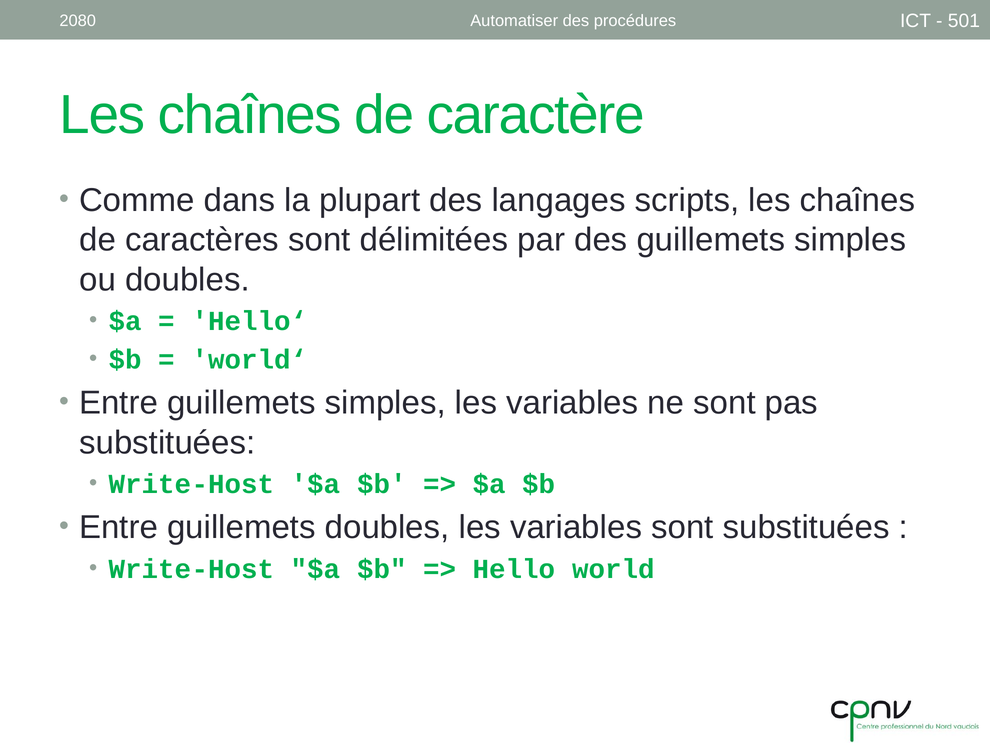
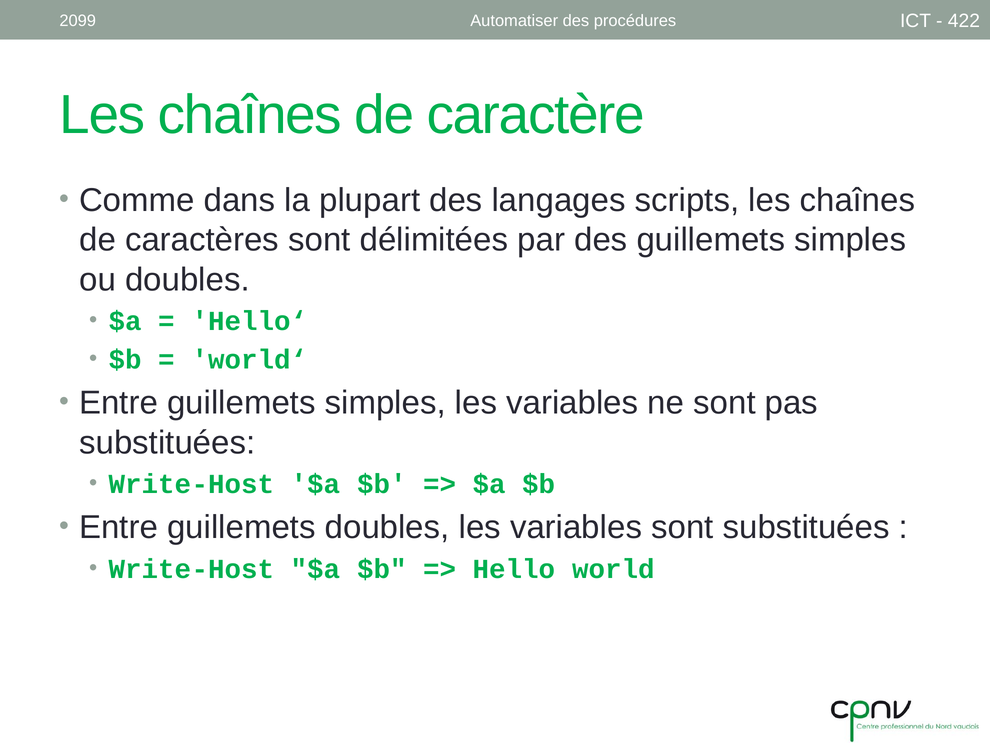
2080: 2080 -> 2099
501: 501 -> 422
